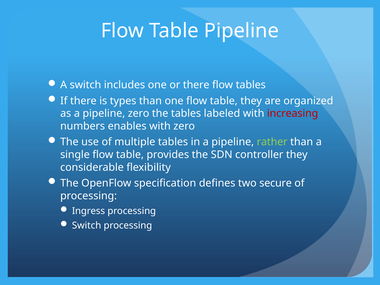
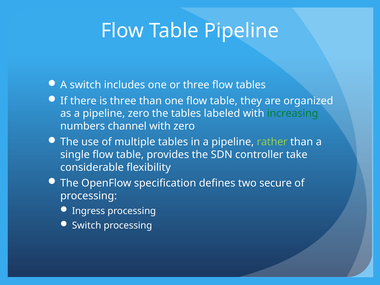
or there: there -> three
is types: types -> three
increasing colour: red -> green
enables: enables -> channel
controller they: they -> take
